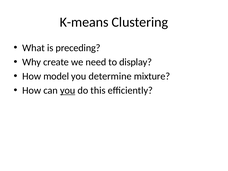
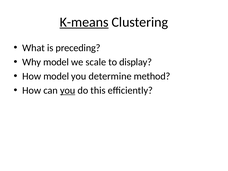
K-means underline: none -> present
Why create: create -> model
need: need -> scale
mixture: mixture -> method
